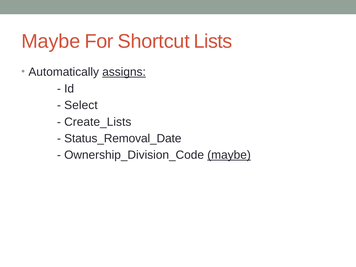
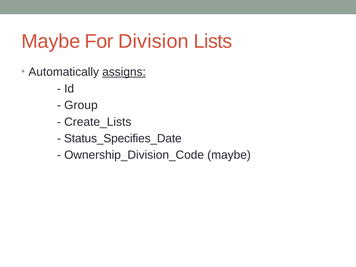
Shortcut: Shortcut -> Division
Select: Select -> Group
Status_Removal_Date: Status_Removal_Date -> Status_Specifies_Date
maybe at (229, 155) underline: present -> none
